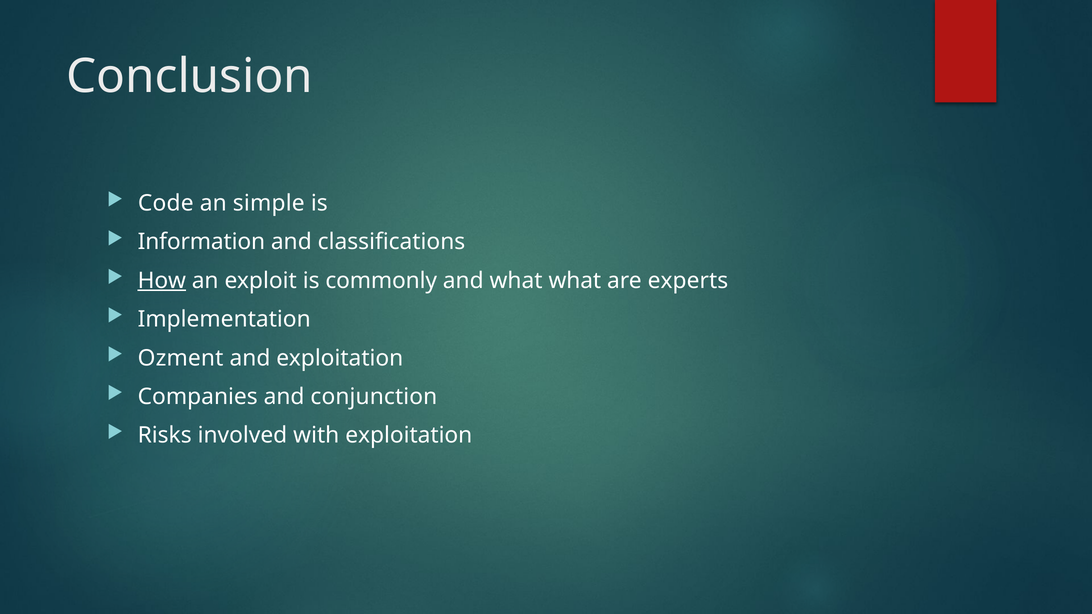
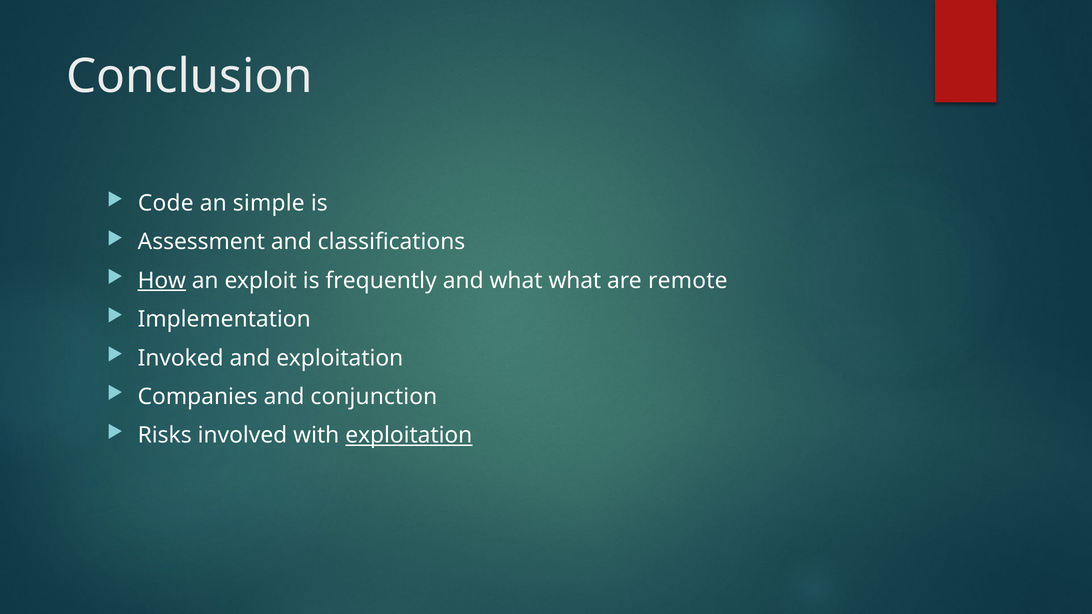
Information: Information -> Assessment
commonly: commonly -> frequently
experts: experts -> remote
Ozment: Ozment -> Invoked
exploitation at (409, 436) underline: none -> present
